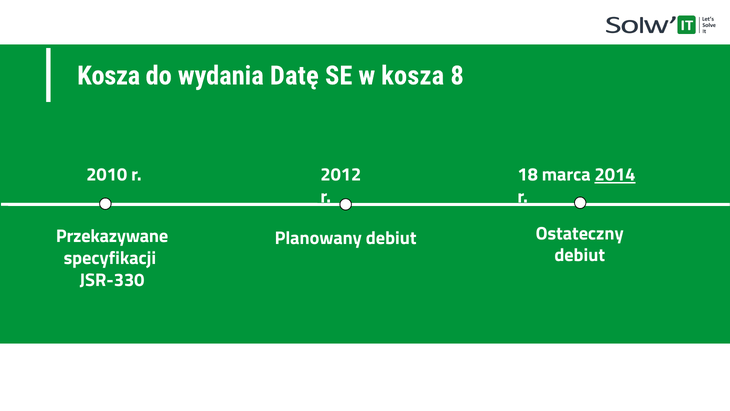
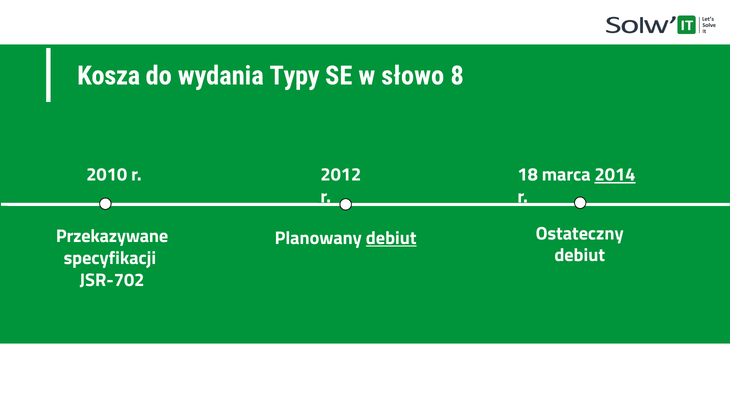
Datę: Datę -> Typy
w kosza: kosza -> słowo
debiut at (391, 238) underline: none -> present
JSR-330: JSR-330 -> JSR-702
